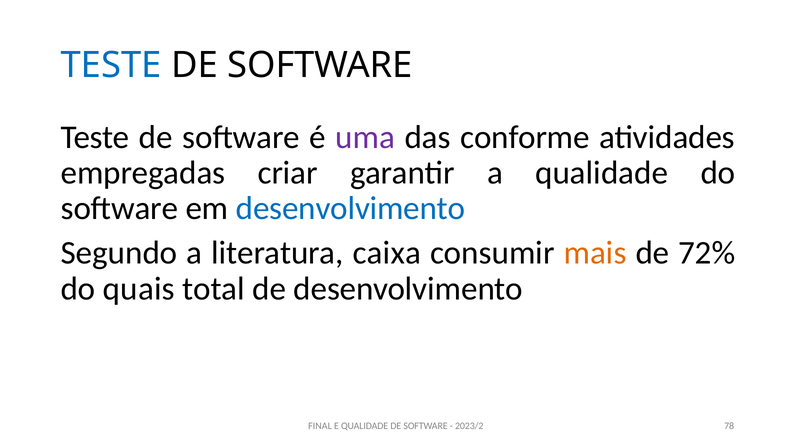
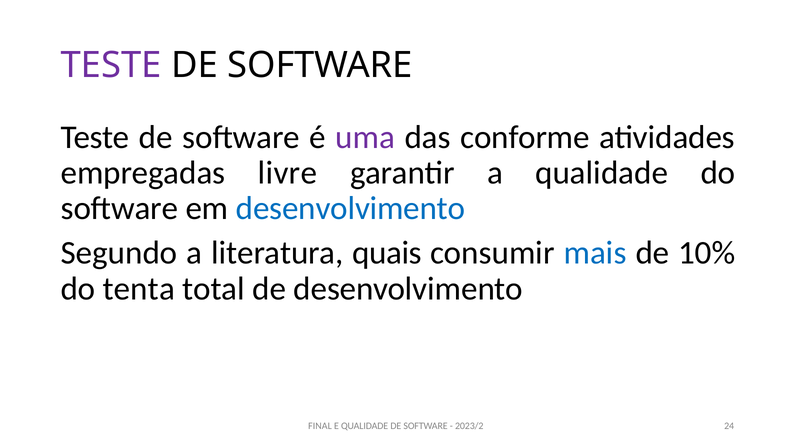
TESTE at (111, 65) colour: blue -> purple
criar: criar -> livre
caixa: caixa -> quais
mais colour: orange -> blue
72%: 72% -> 10%
quais: quais -> tenta
78: 78 -> 24
